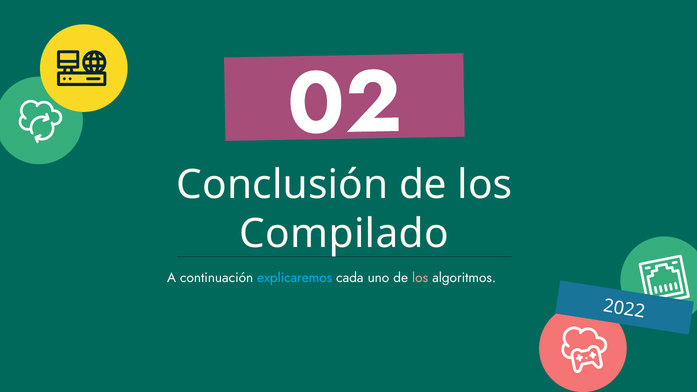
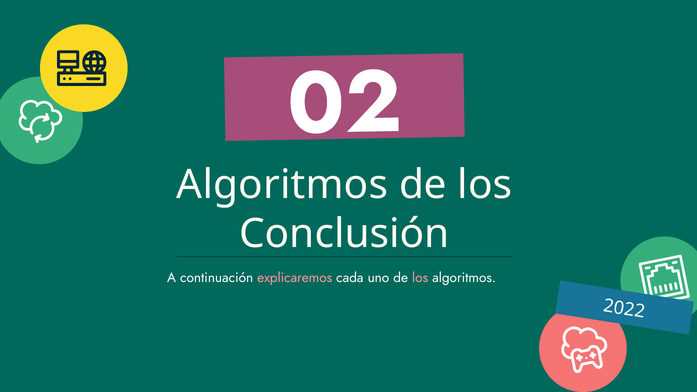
Conclusión at (282, 185): Conclusión -> Algoritmos
Compilado: Compilado -> Conclusión
explicaremos colour: light blue -> pink
